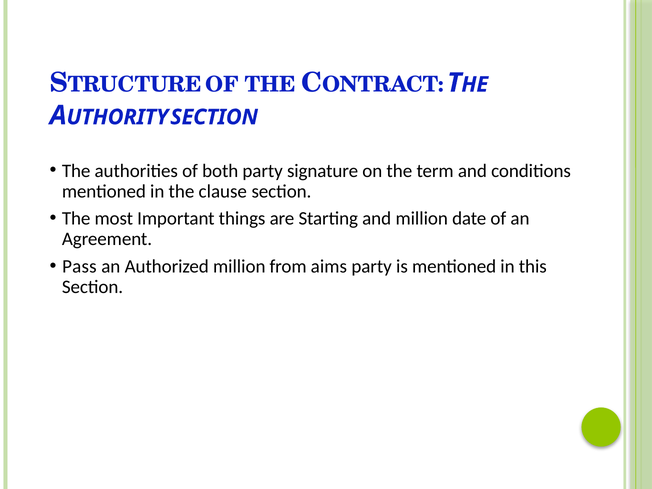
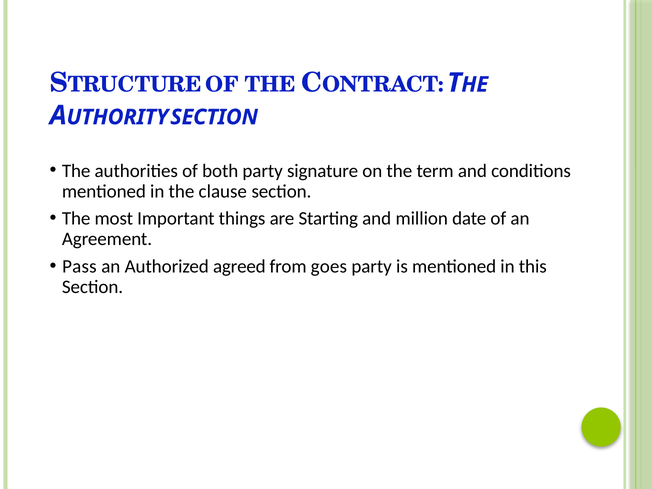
Authorized million: million -> agreed
aims: aims -> goes
